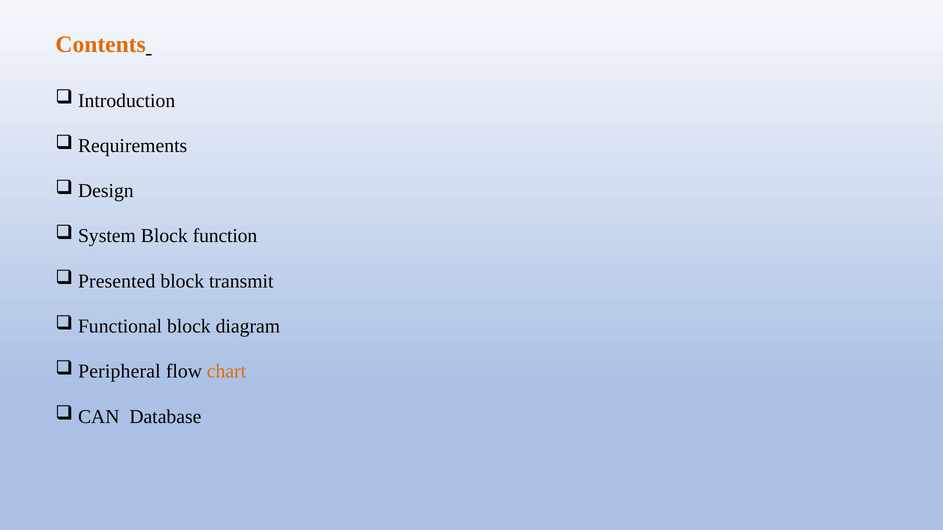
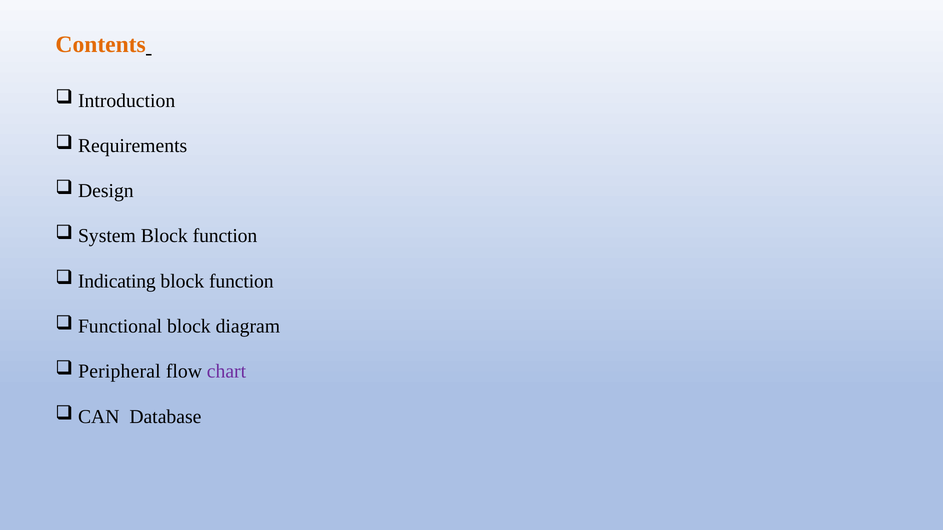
Presented: Presented -> Indicating
transmit at (241, 281): transmit -> function
chart colour: orange -> purple
